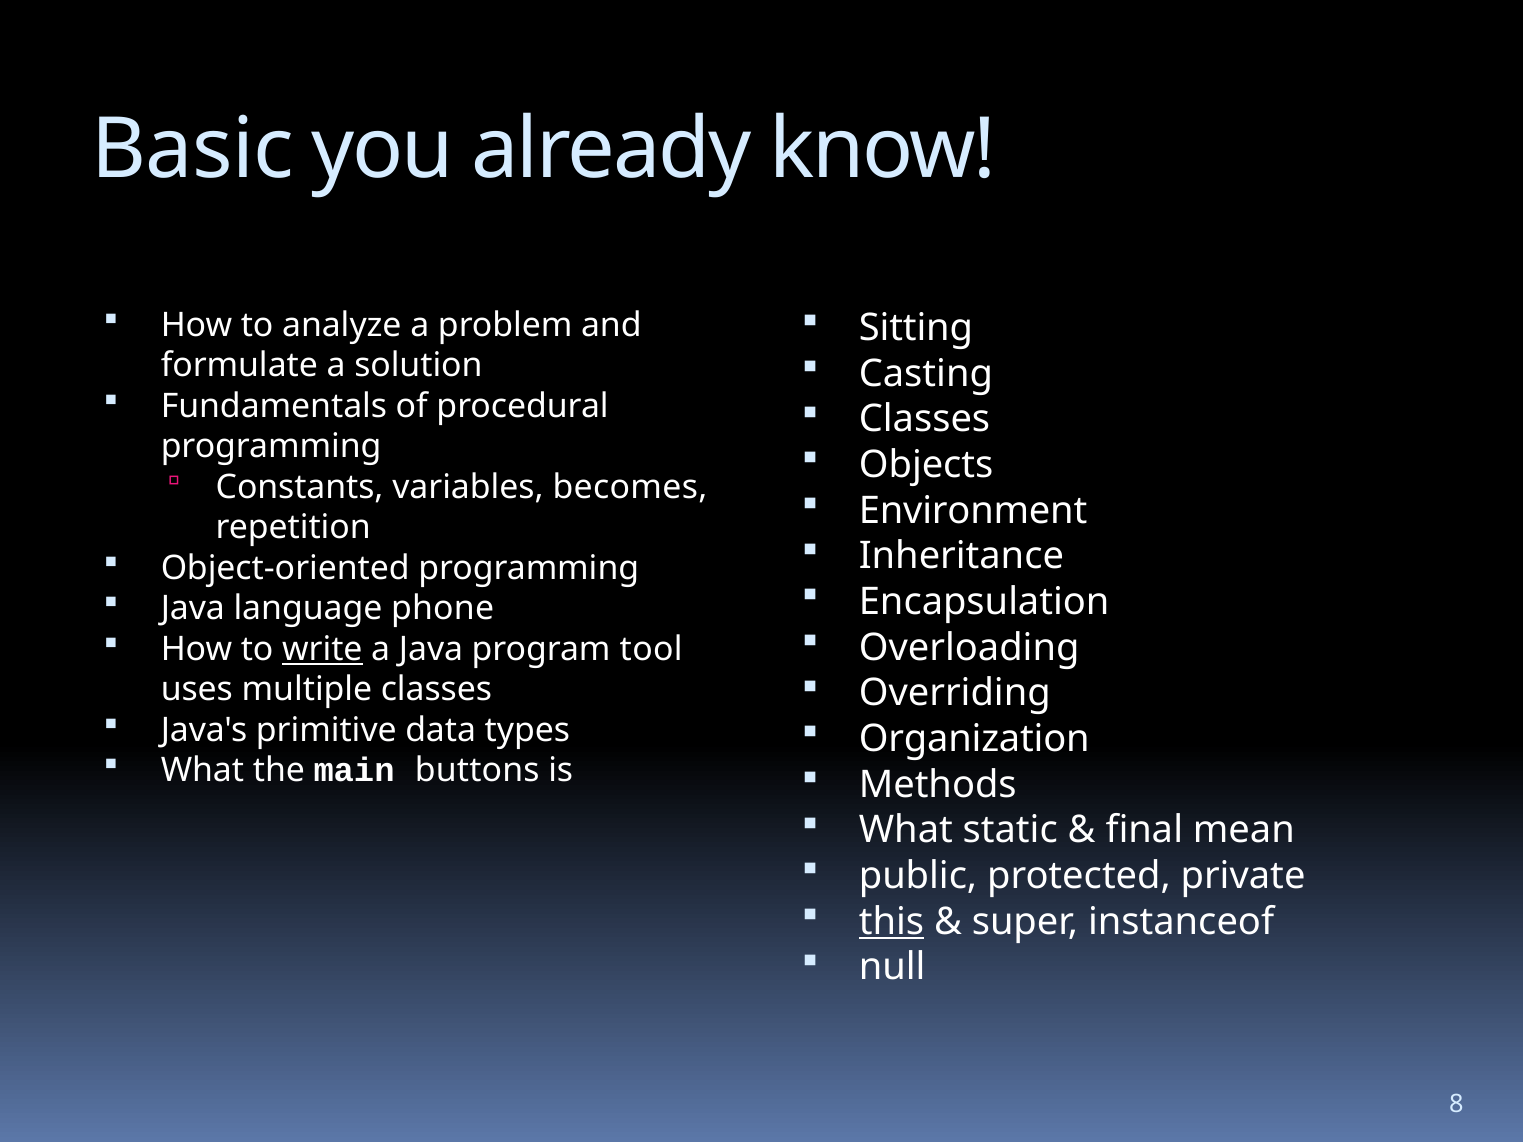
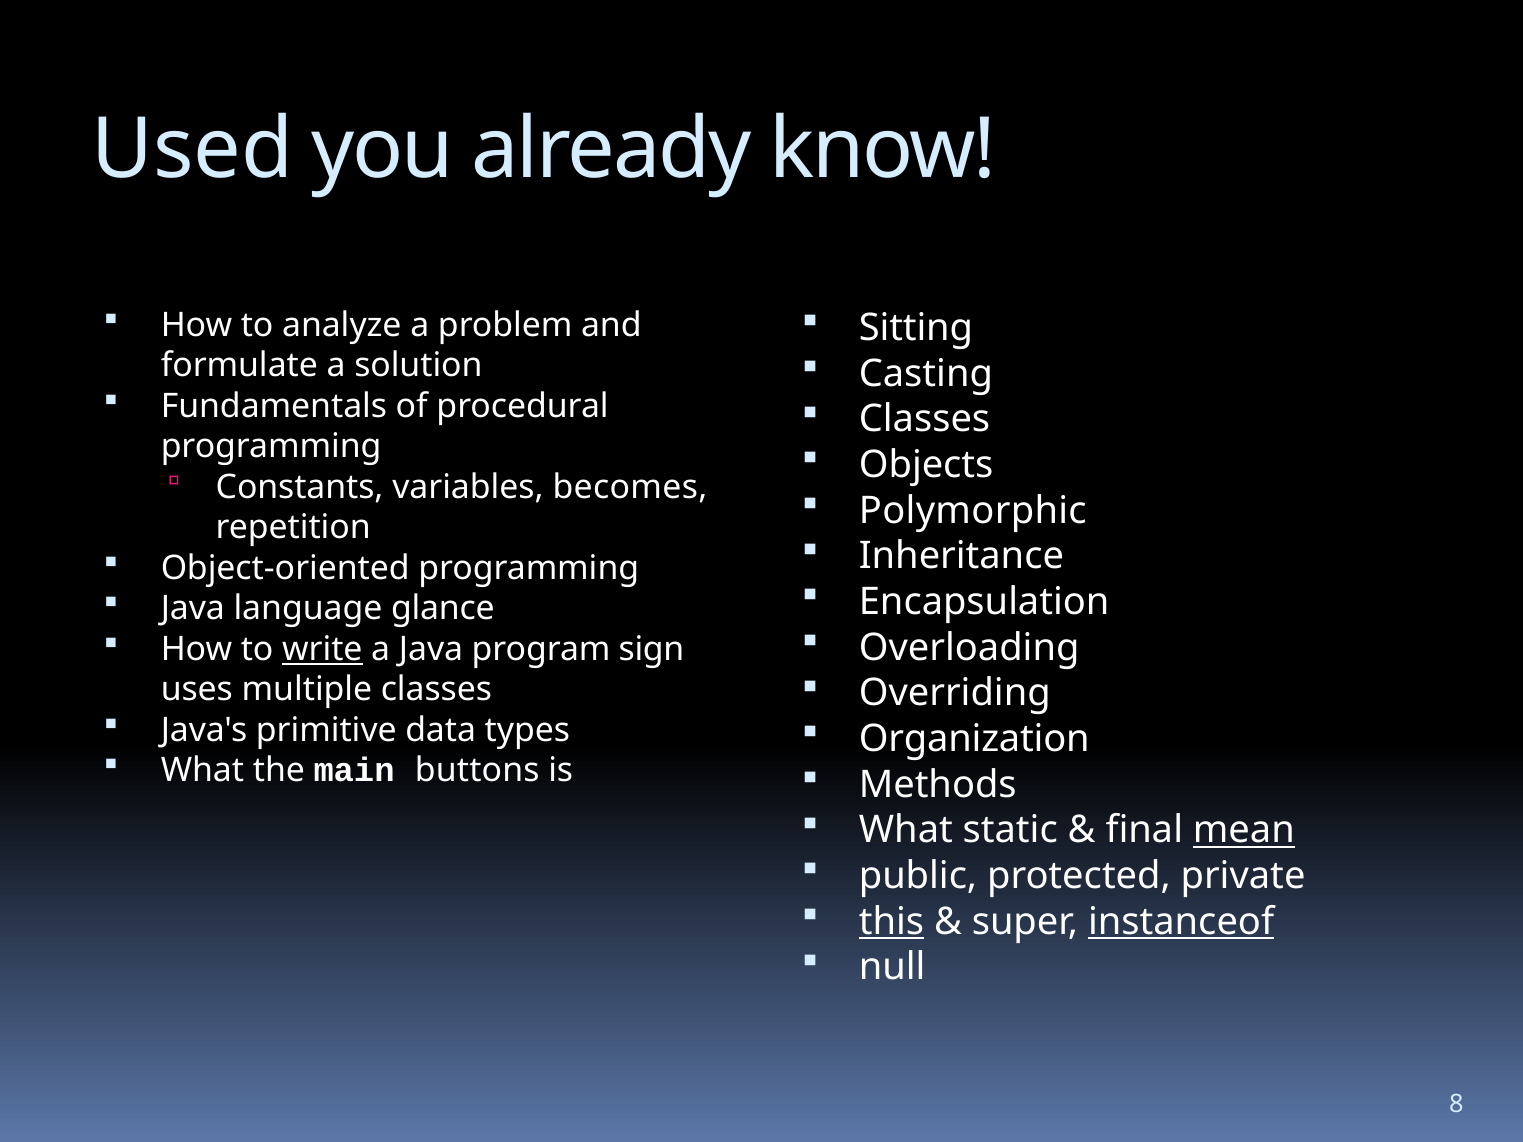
Basic: Basic -> Used
Environment: Environment -> Polymorphic
phone: phone -> glance
tool: tool -> sign
mean underline: none -> present
instanceof underline: none -> present
